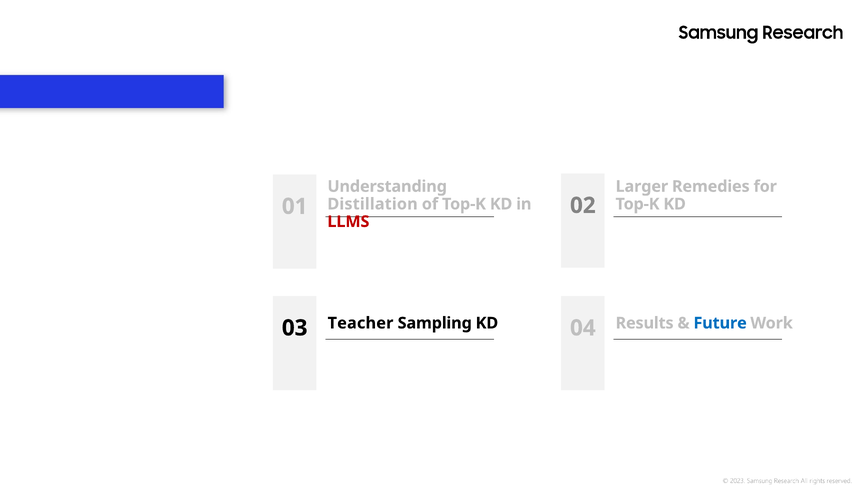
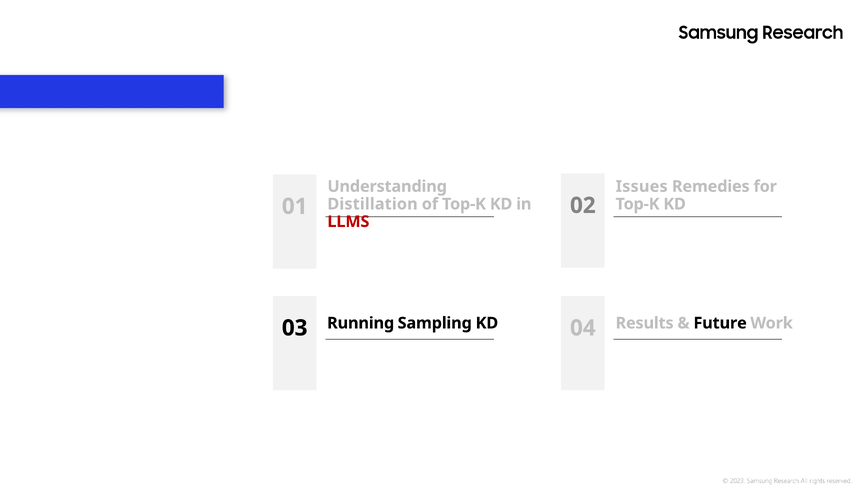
Larger: Larger -> Issues
Teacher: Teacher -> Running
Future colour: blue -> black
